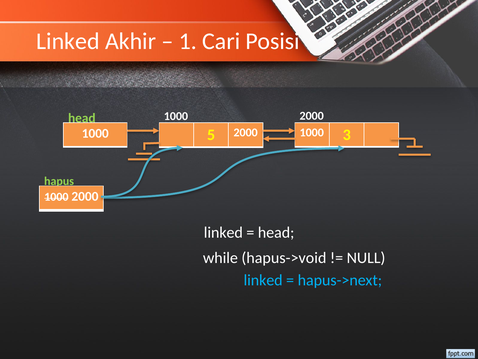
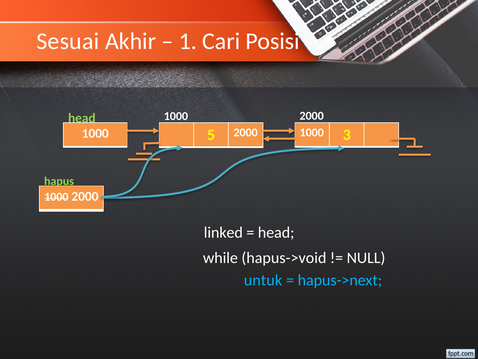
Linked at (68, 41): Linked -> Sesuai
linked at (263, 280): linked -> untuk
